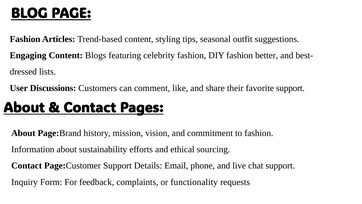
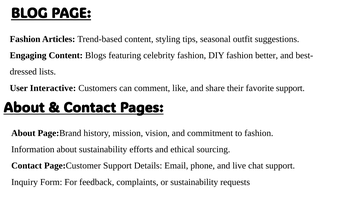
Discussions: Discussions -> Interactive
or functionality: functionality -> sustainability
